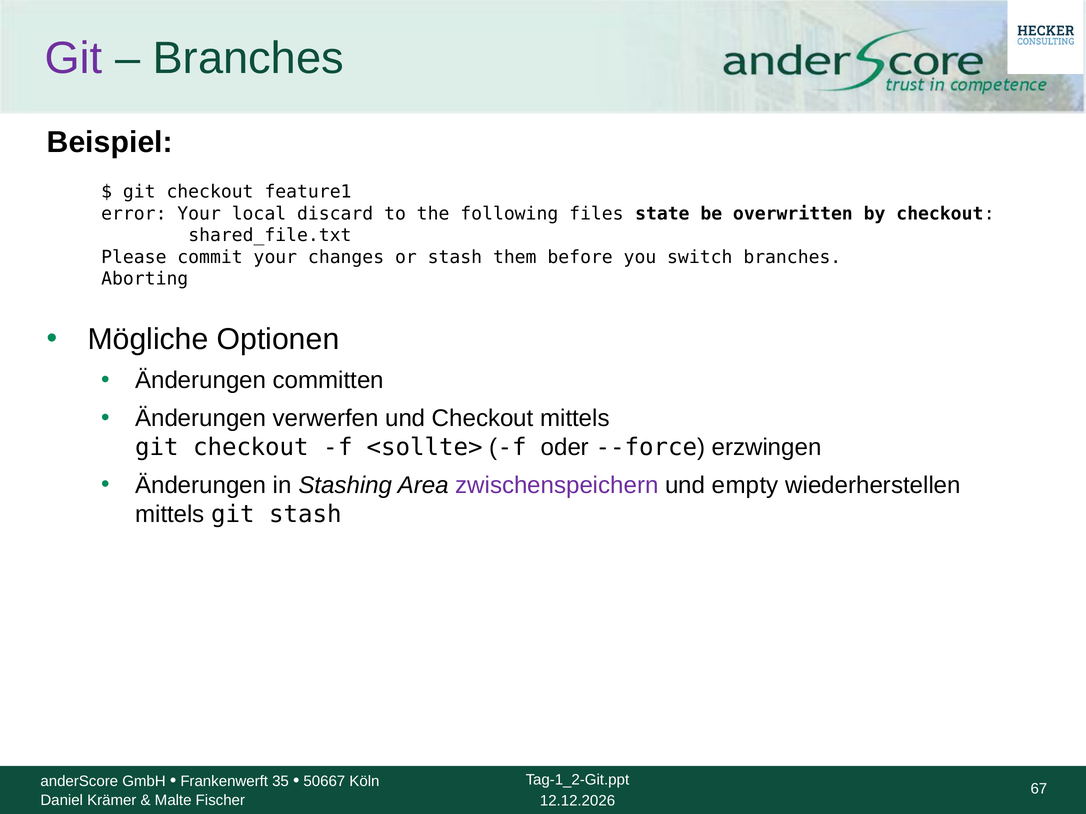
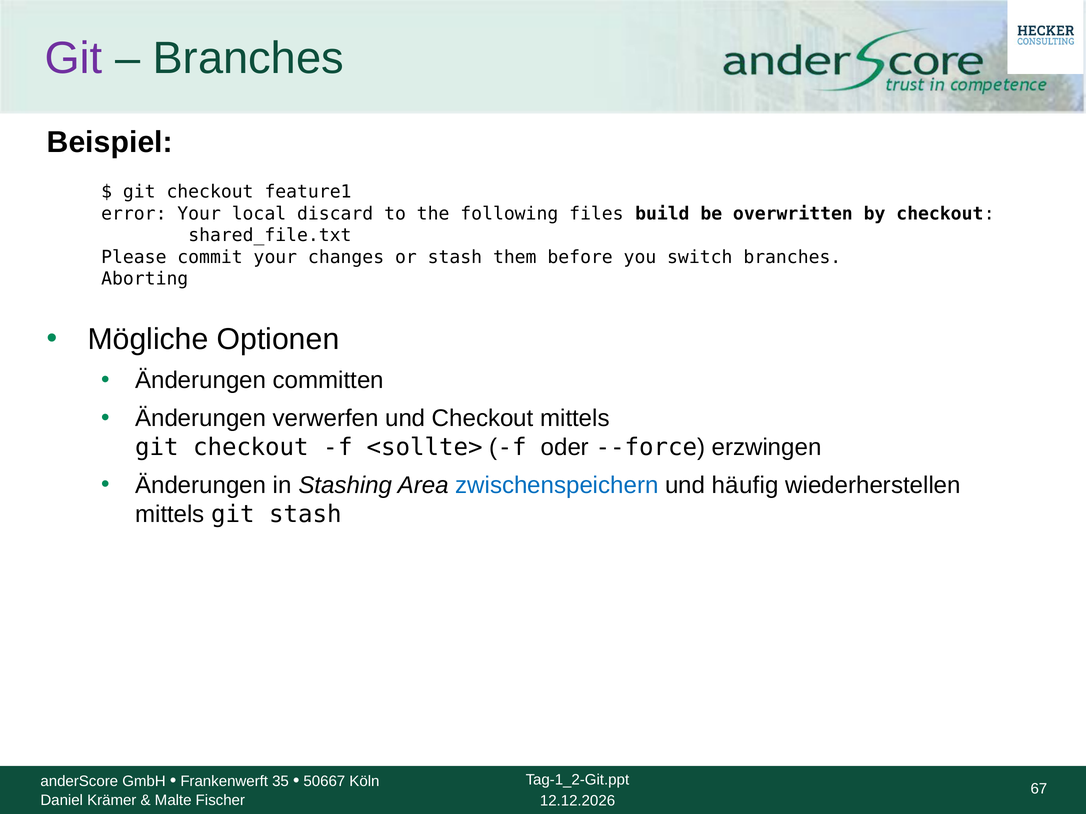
state: state -> build
zwischenspeichern colour: purple -> blue
empty: empty -> häufig
